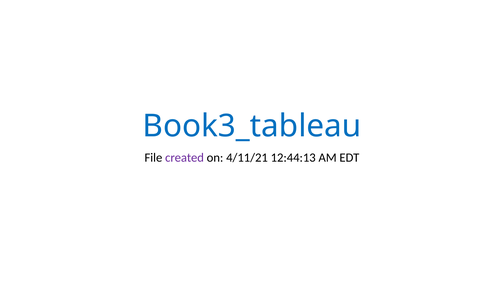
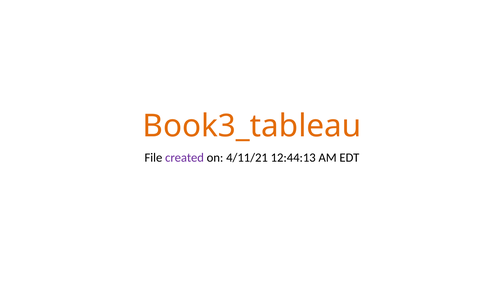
Book3_tableau colour: blue -> orange
